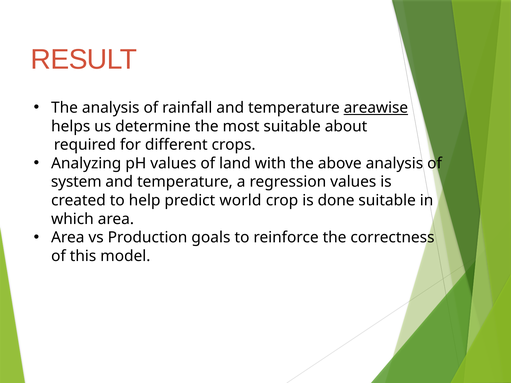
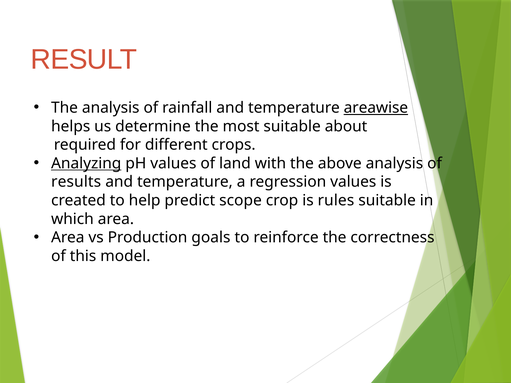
Analyzing underline: none -> present
system: system -> results
world: world -> scope
done: done -> rules
